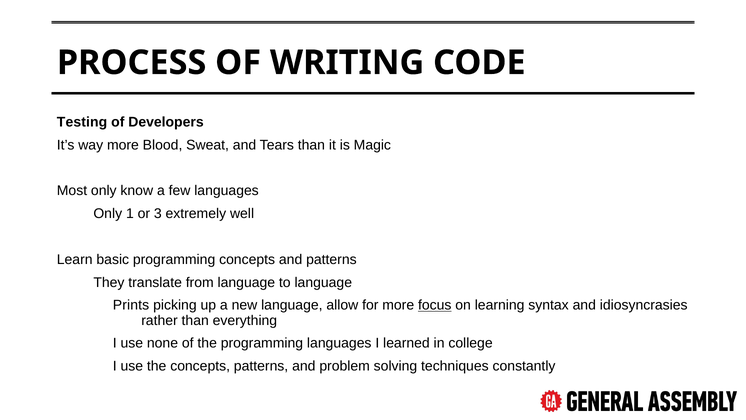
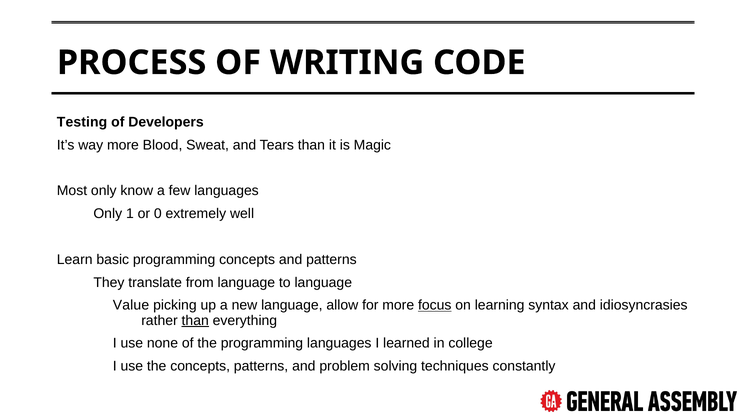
3: 3 -> 0
Prints: Prints -> Value
than at (195, 320) underline: none -> present
